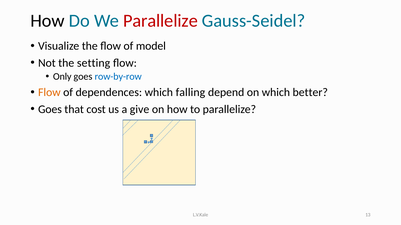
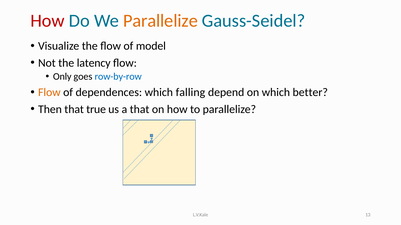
How at (48, 21) colour: black -> red
Parallelize at (160, 21) colour: red -> orange
setting: setting -> latency
Goes at (50, 109): Goes -> Then
cost: cost -> true
a give: give -> that
